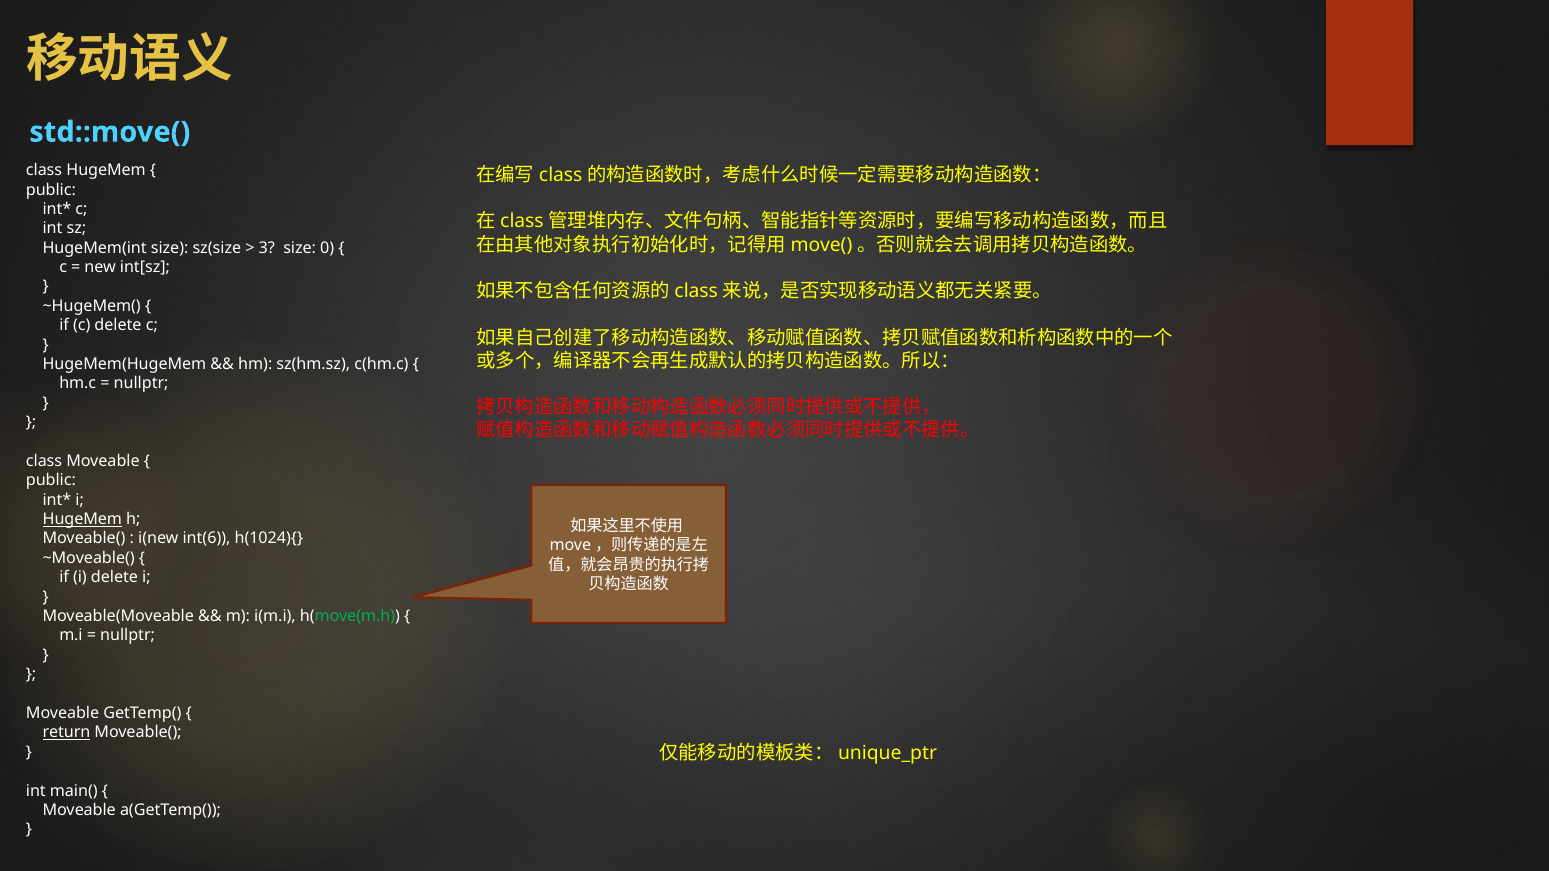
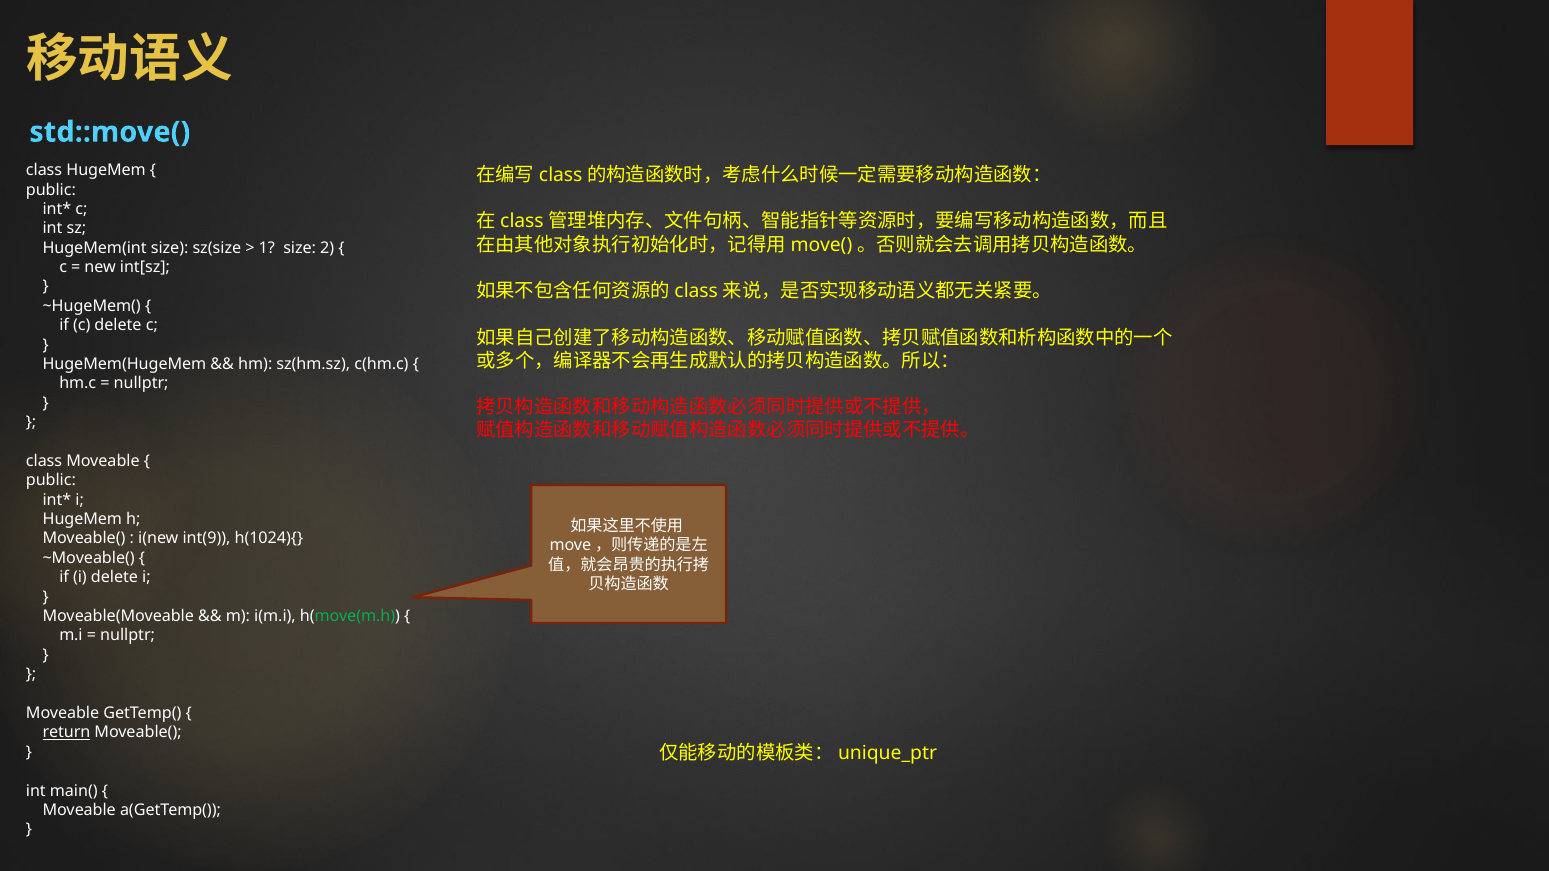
3: 3 -> 1
0: 0 -> 2
HugeMem at (82, 519) underline: present -> none
int(6: int(6 -> int(9
